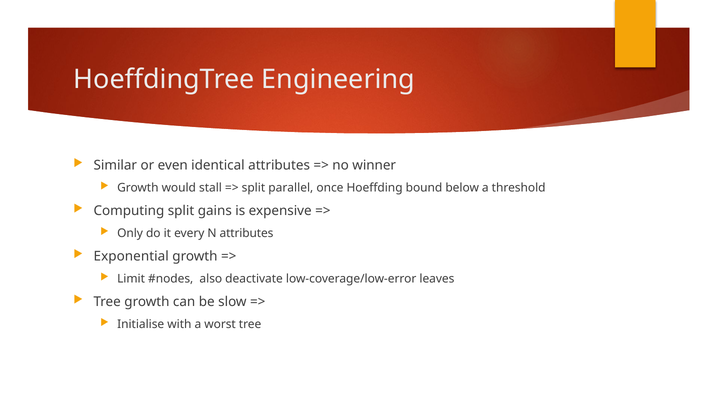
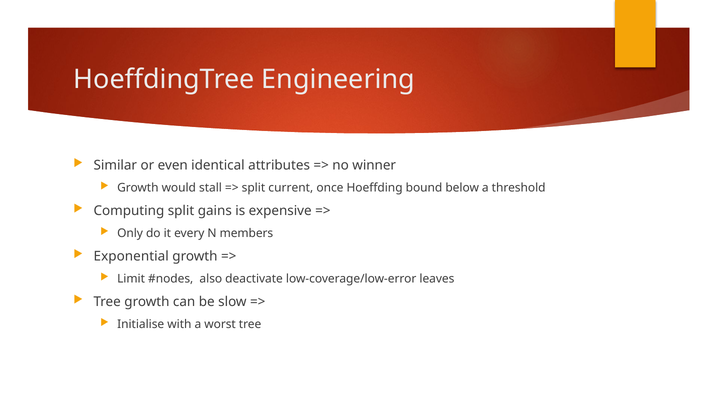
parallel: parallel -> current
N attributes: attributes -> members
